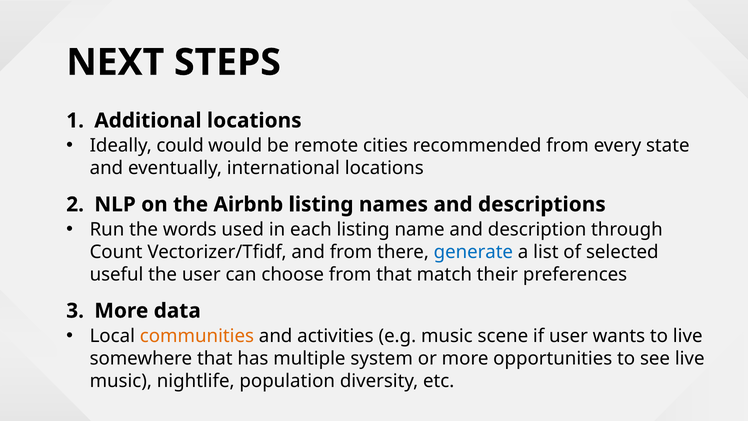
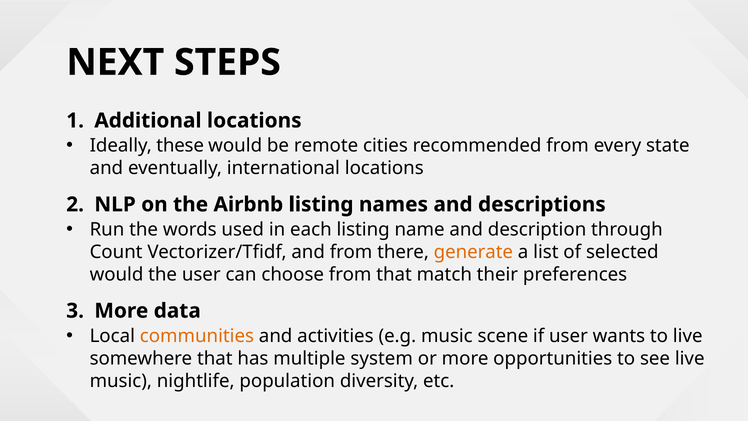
could: could -> these
generate colour: blue -> orange
useful at (117, 274): useful -> would
